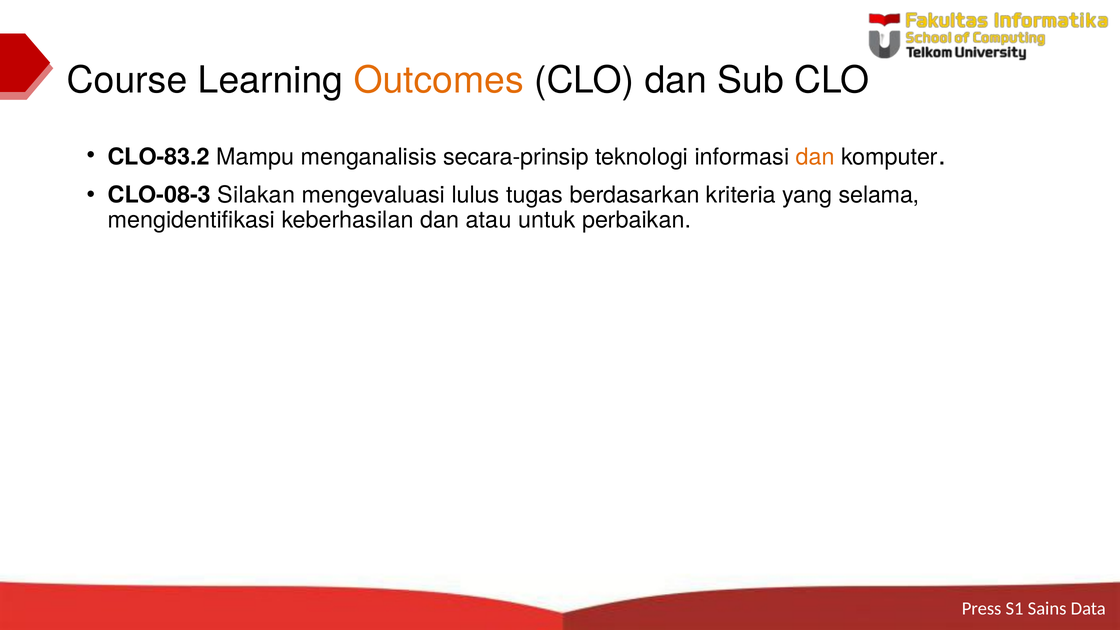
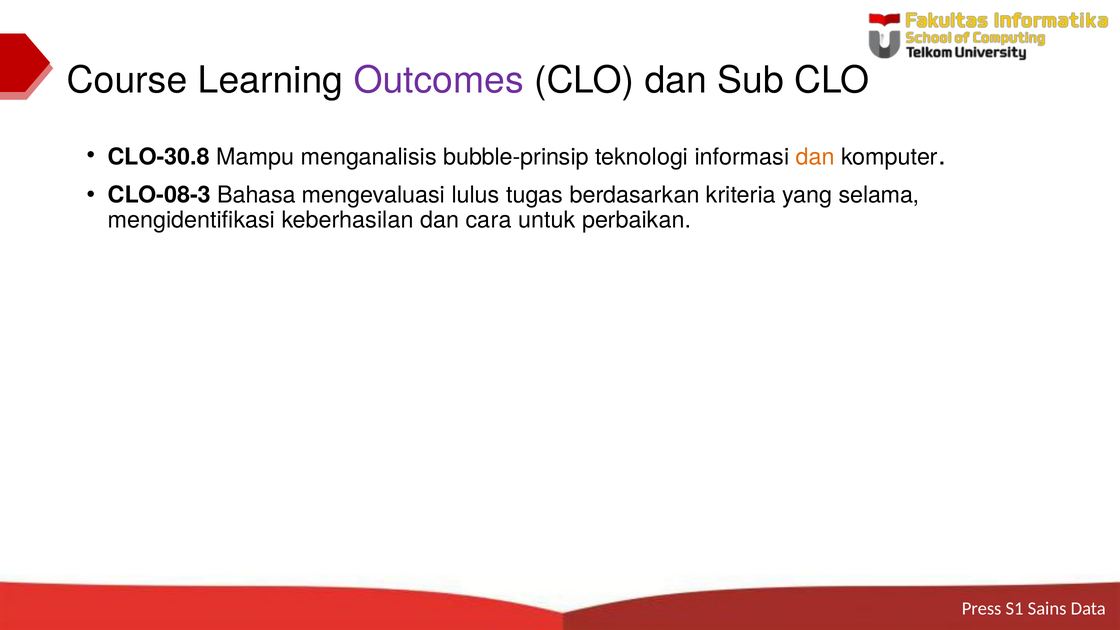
Outcomes colour: orange -> purple
CLO-83.2: CLO-83.2 -> CLO-30.8
secara-prinsip: secara-prinsip -> bubble-prinsip
Silakan: Silakan -> Bahasa
atau: atau -> cara
